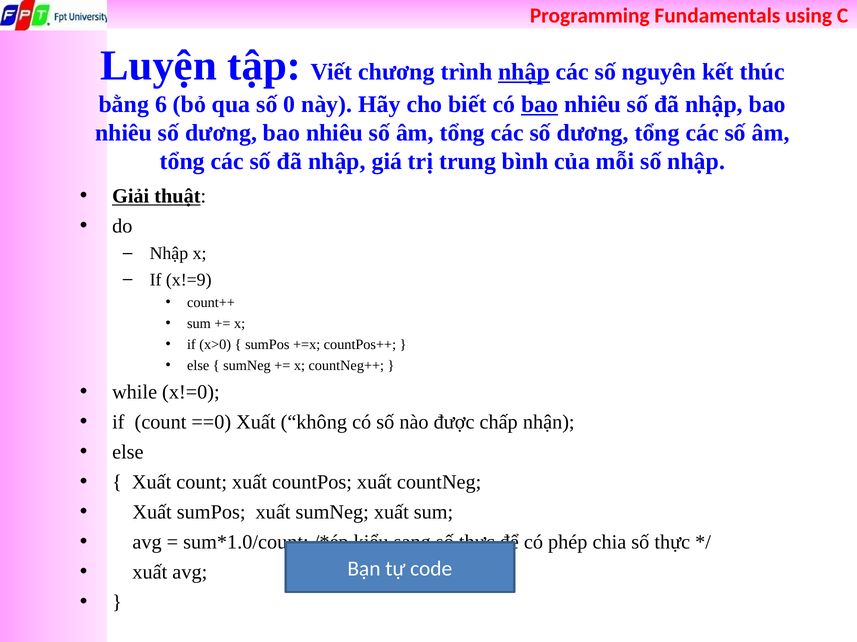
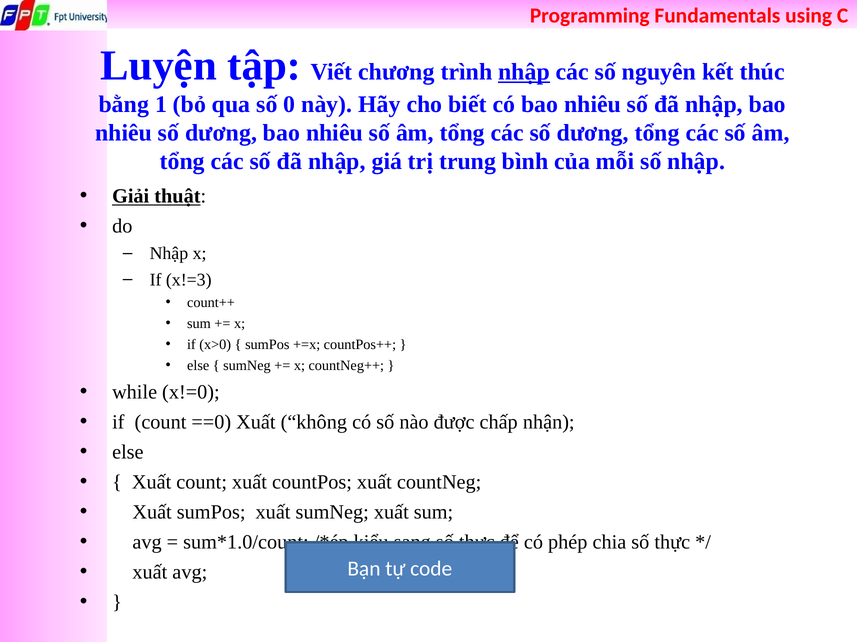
6: 6 -> 1
bao at (540, 104) underline: present -> none
x!=9: x!=9 -> x!=3
